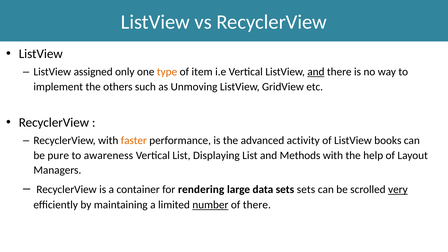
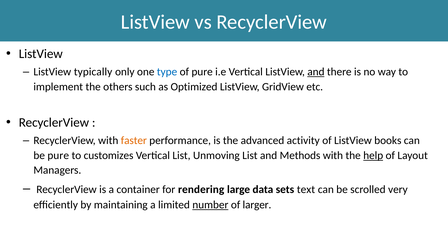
assigned: assigned -> typically
type colour: orange -> blue
of item: item -> pure
Unmoving: Unmoving -> Optimized
awareness: awareness -> customizes
Displaying: Displaying -> Unmoving
help underline: none -> present
sets sets: sets -> text
very underline: present -> none
of there: there -> larger
